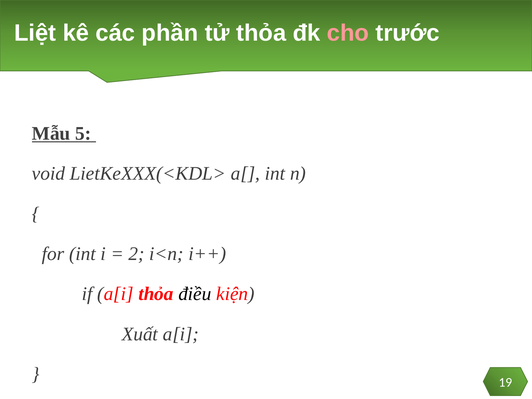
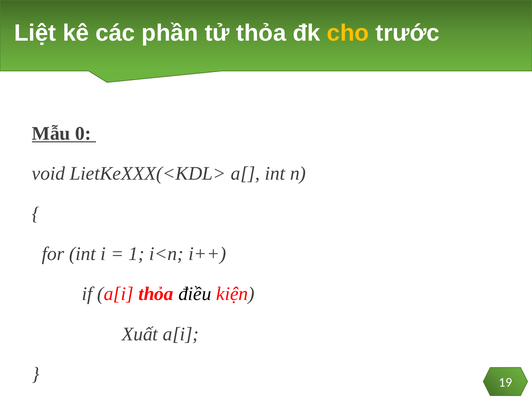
cho colour: pink -> yellow
5: 5 -> 0
2: 2 -> 1
